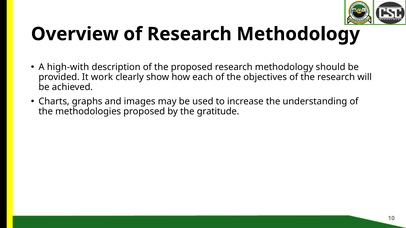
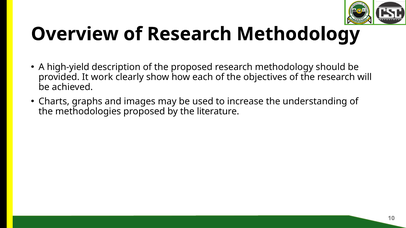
high-with: high-with -> high-yield
gratitude: gratitude -> literature
